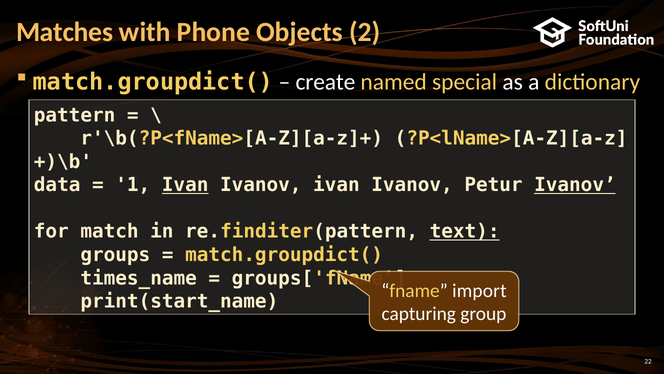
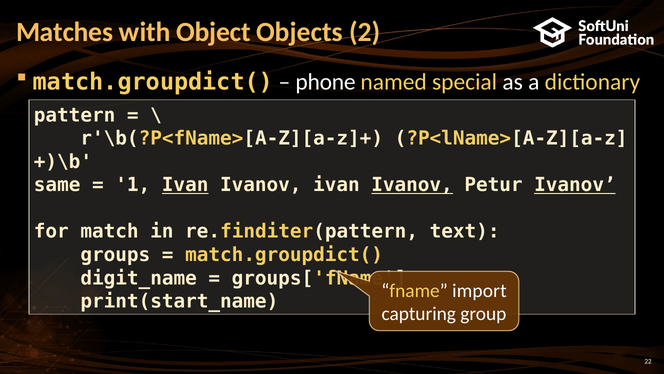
Phone: Phone -> Object
create: create -> phone
data: data -> same
Ivanov at (412, 185) underline: none -> present
text underline: present -> none
times_name: times_name -> digit_name
